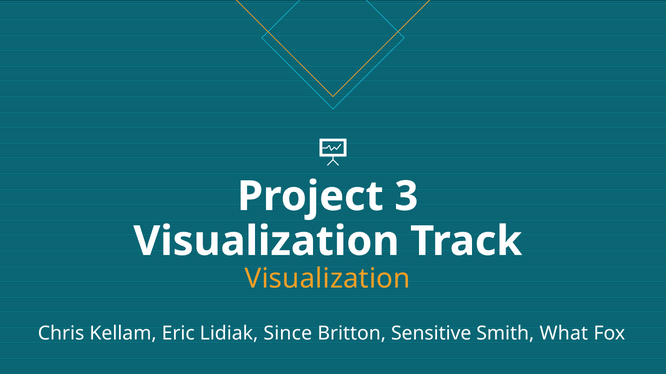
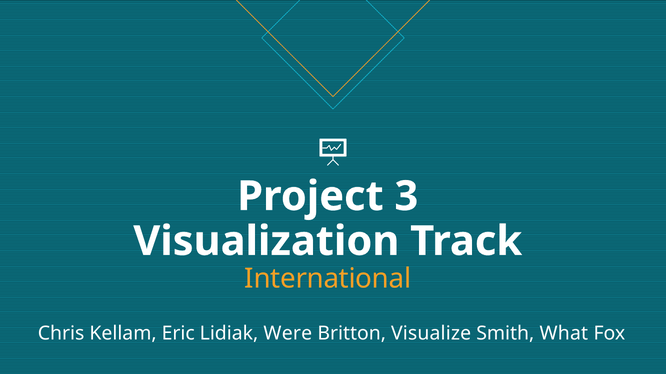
Visualization at (328, 279): Visualization -> International
Since: Since -> Were
Sensitive: Sensitive -> Visualize
